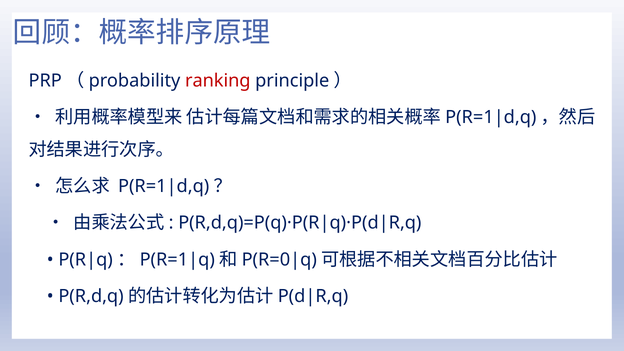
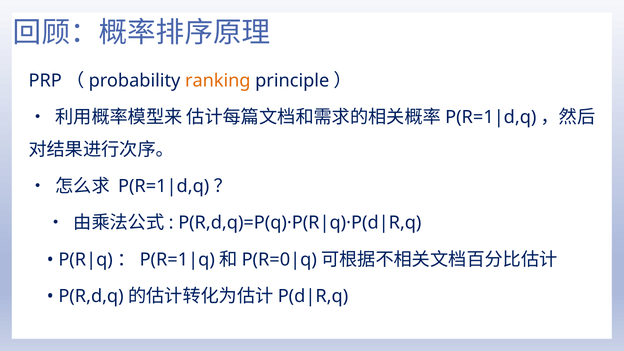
ranking colour: red -> orange
